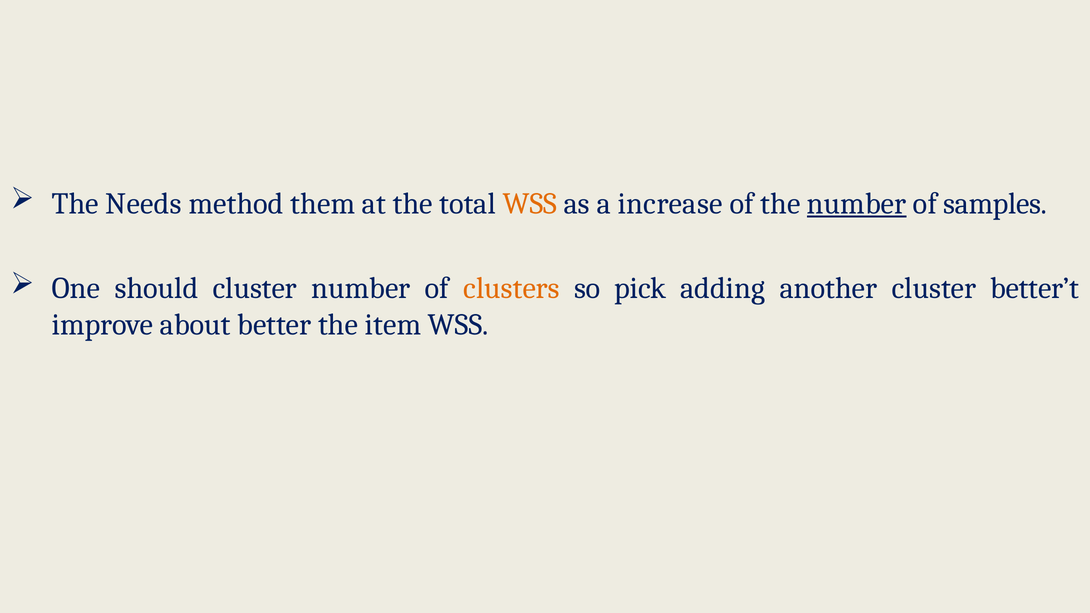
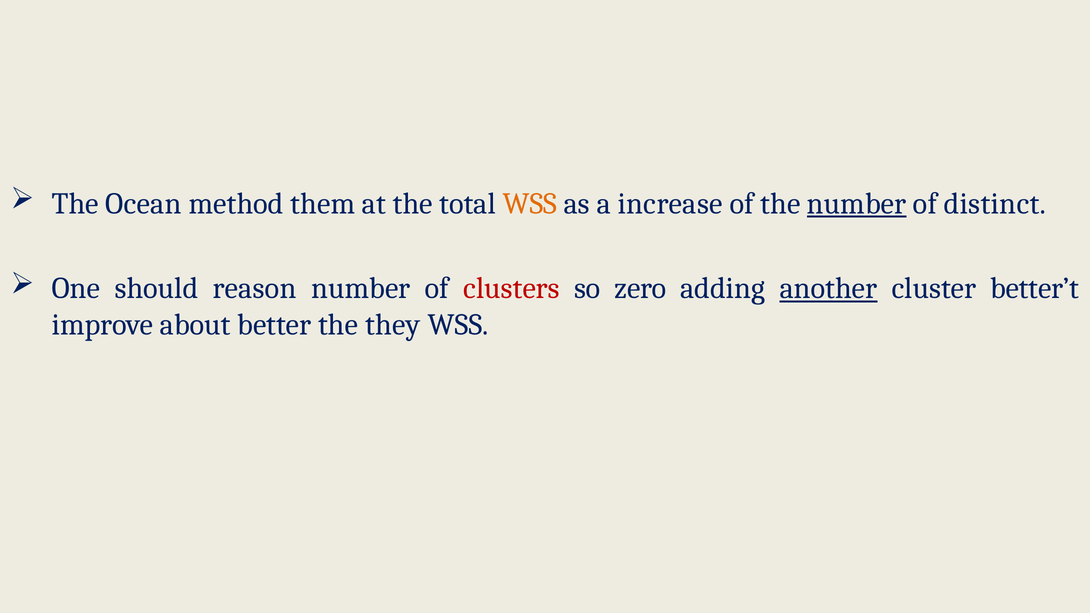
Needs: Needs -> Ocean
samples: samples -> distinct
should cluster: cluster -> reason
clusters colour: orange -> red
pick: pick -> zero
another underline: none -> present
item: item -> they
